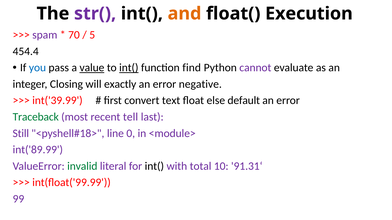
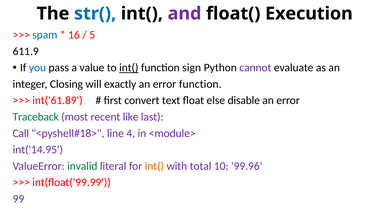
str( colour: purple -> blue
and colour: orange -> purple
spam colour: purple -> blue
70: 70 -> 16
454.4: 454.4 -> 611.9
value underline: present -> none
find: find -> sign
error negative: negative -> function
int('39.99: int('39.99 -> int('61.89
default: default -> disable
tell: tell -> like
Still: Still -> Call
0: 0 -> 4
int('89.99: int('89.99 -> int('14.95
int( at (154, 166) colour: black -> orange
91.31‘: 91.31‘ -> 99.96‘
